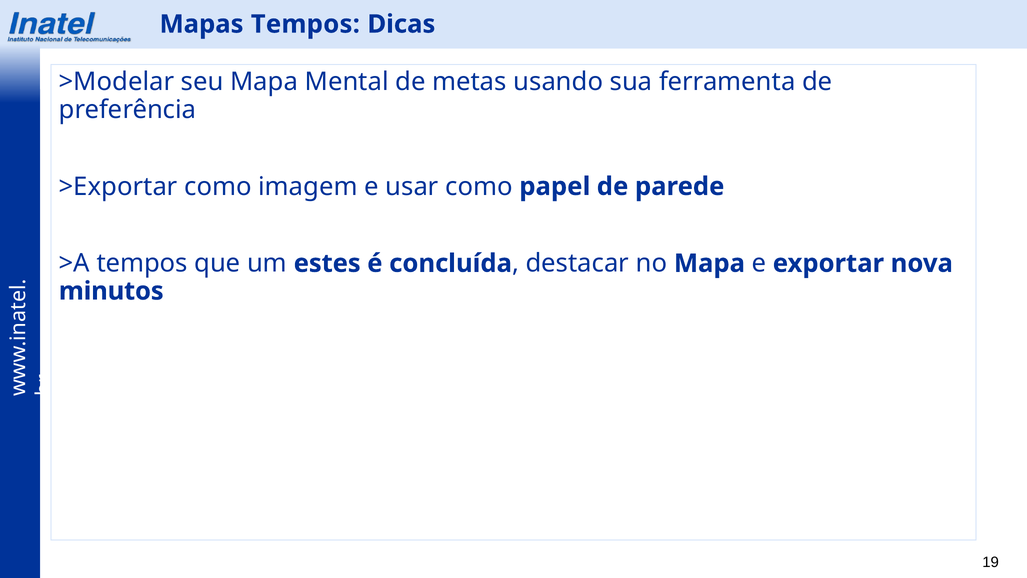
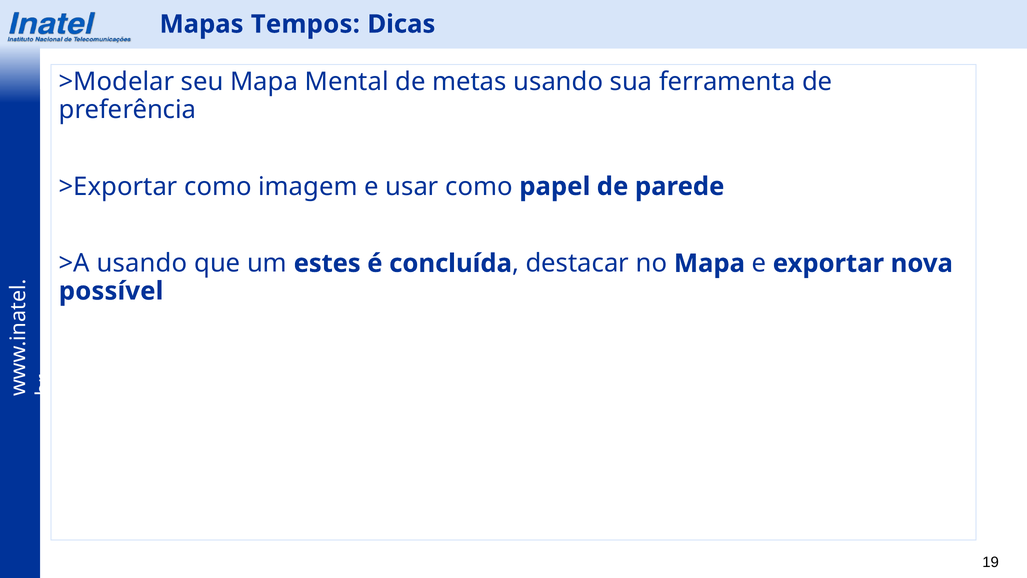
>A tempos: tempos -> usando
minutos: minutos -> possível
